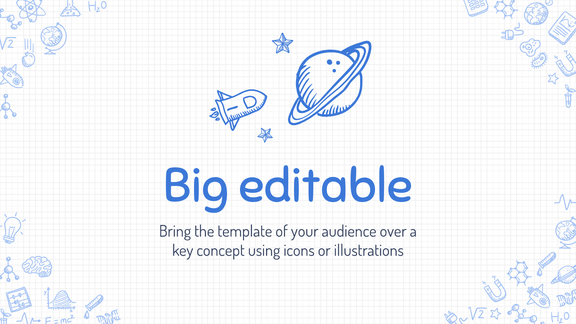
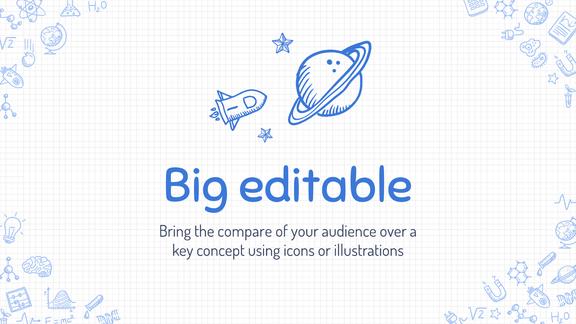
template: template -> compare
